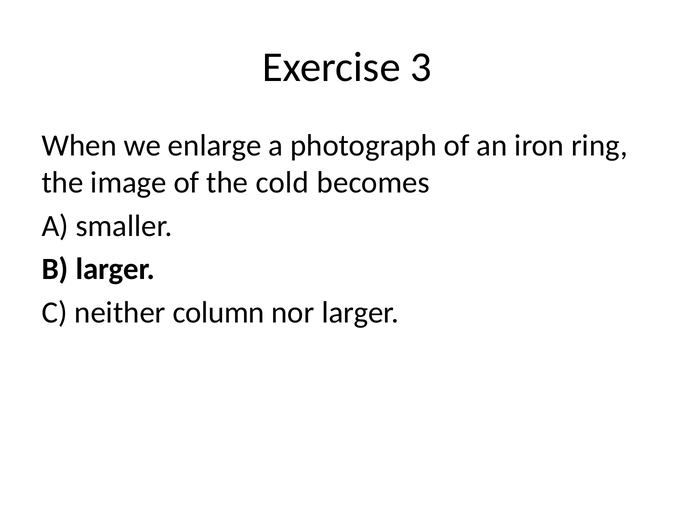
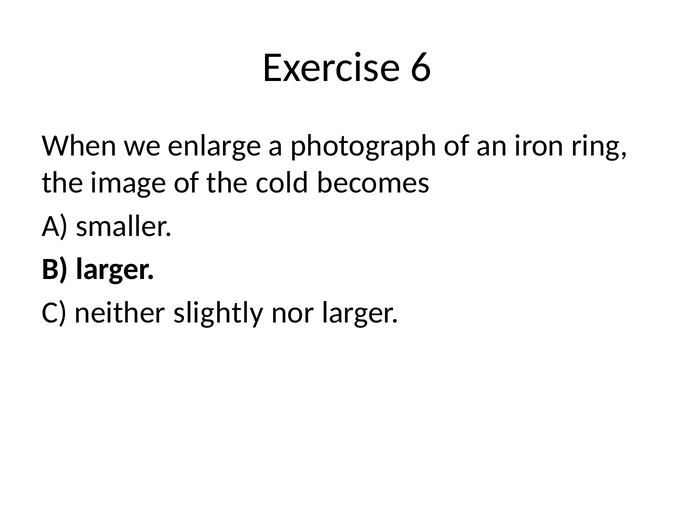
3: 3 -> 6
column: column -> slightly
